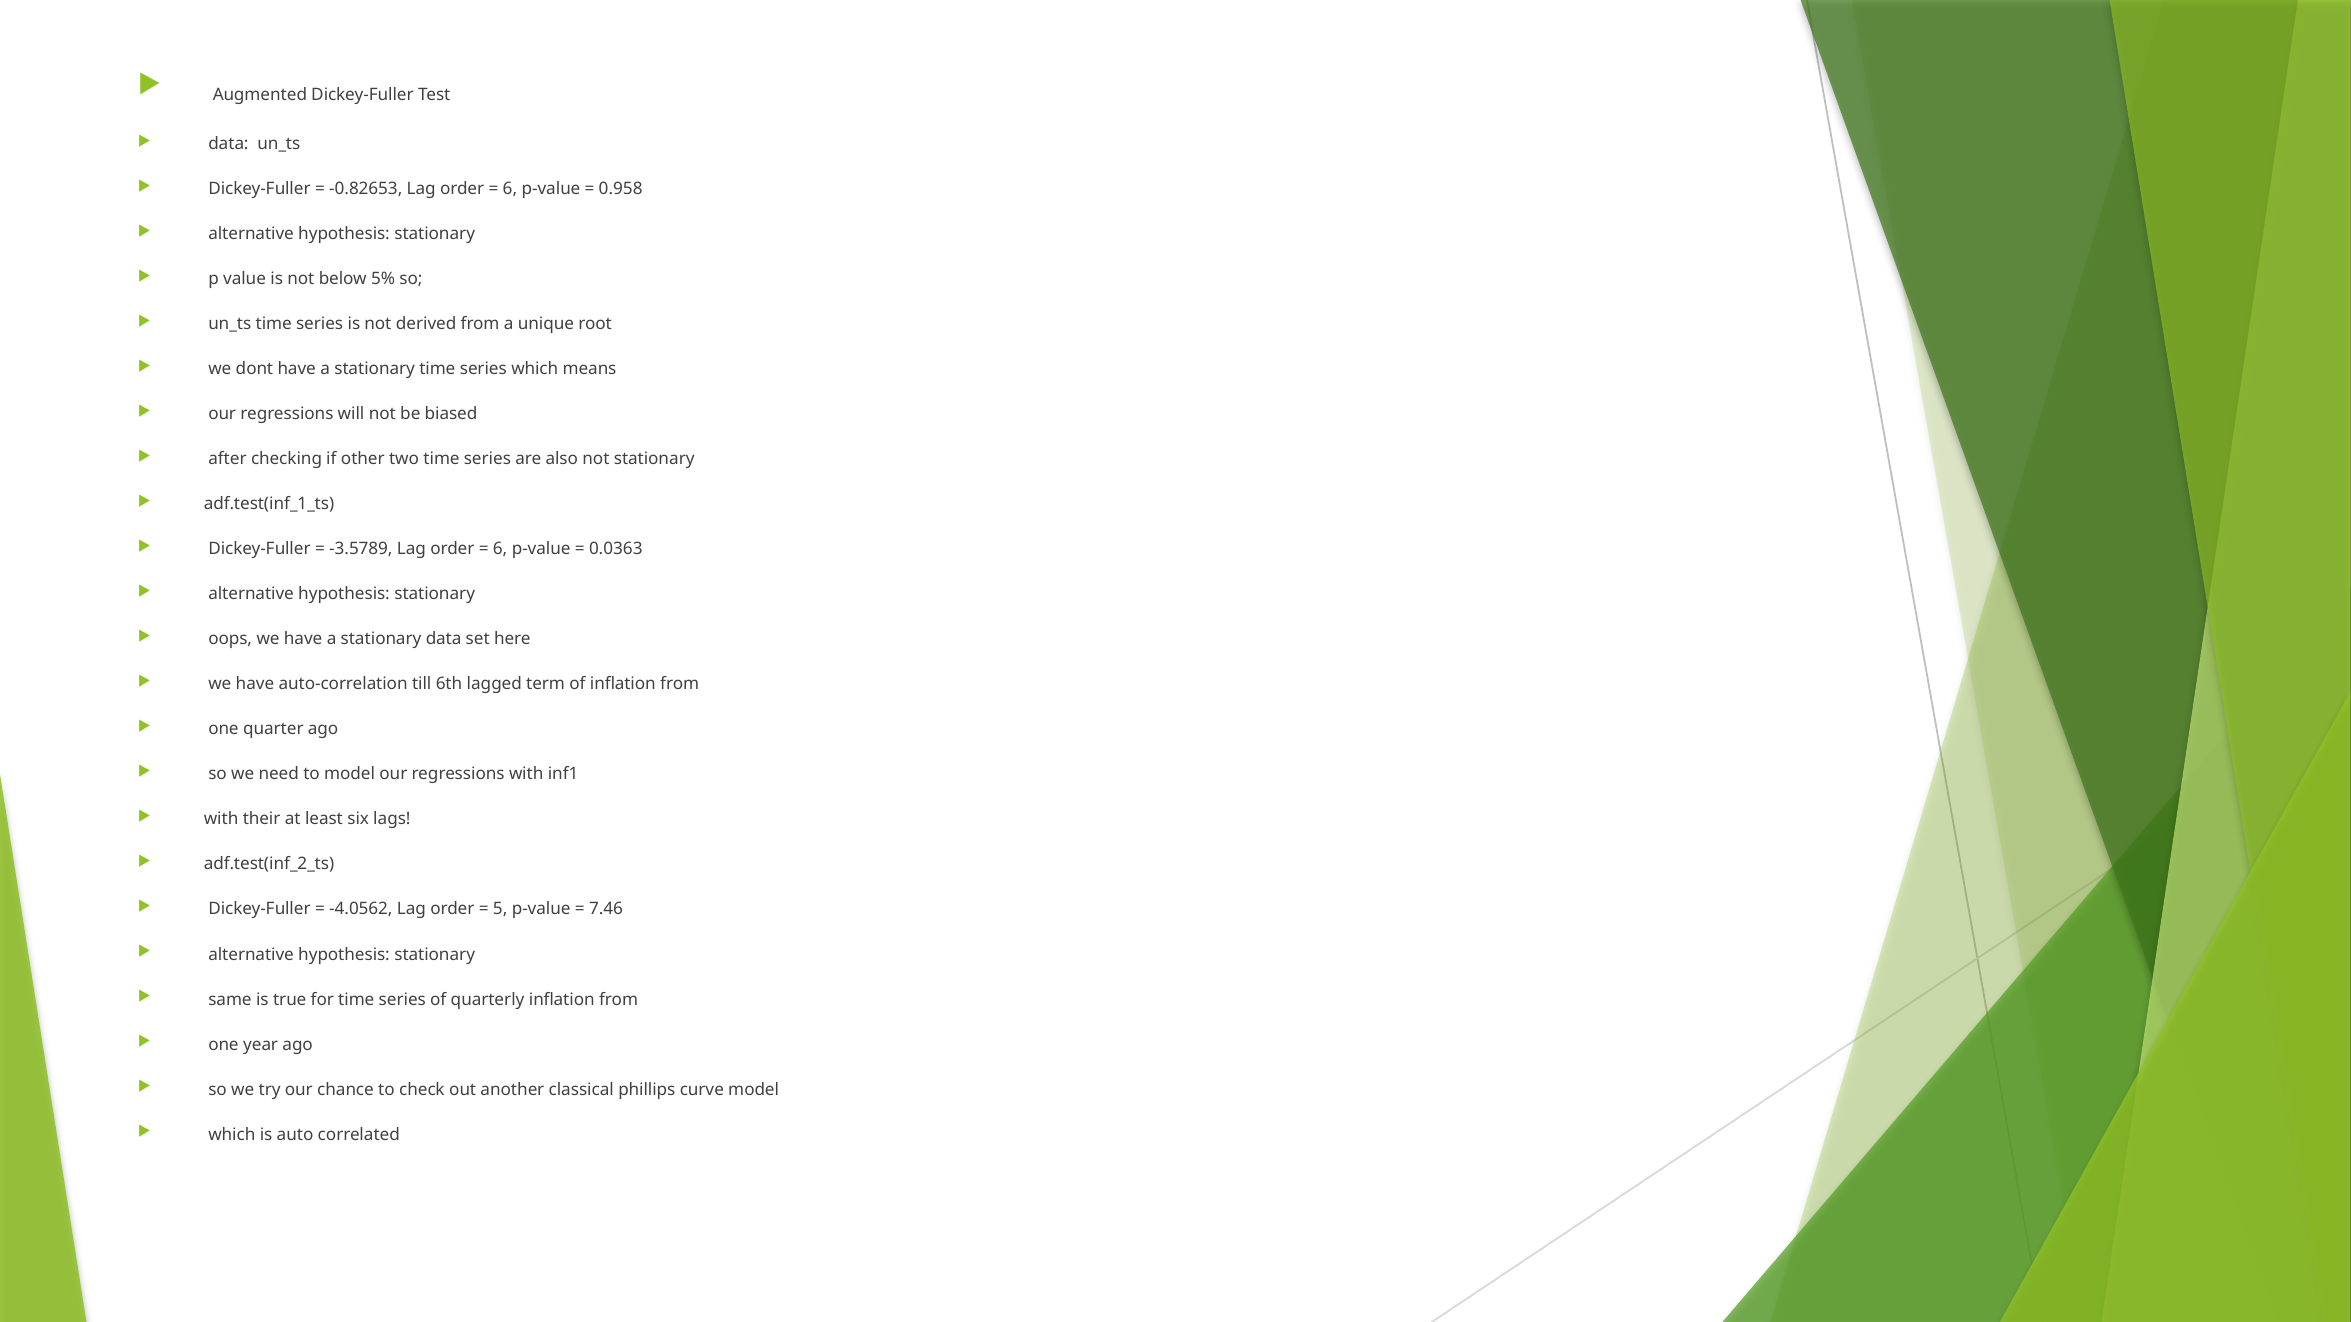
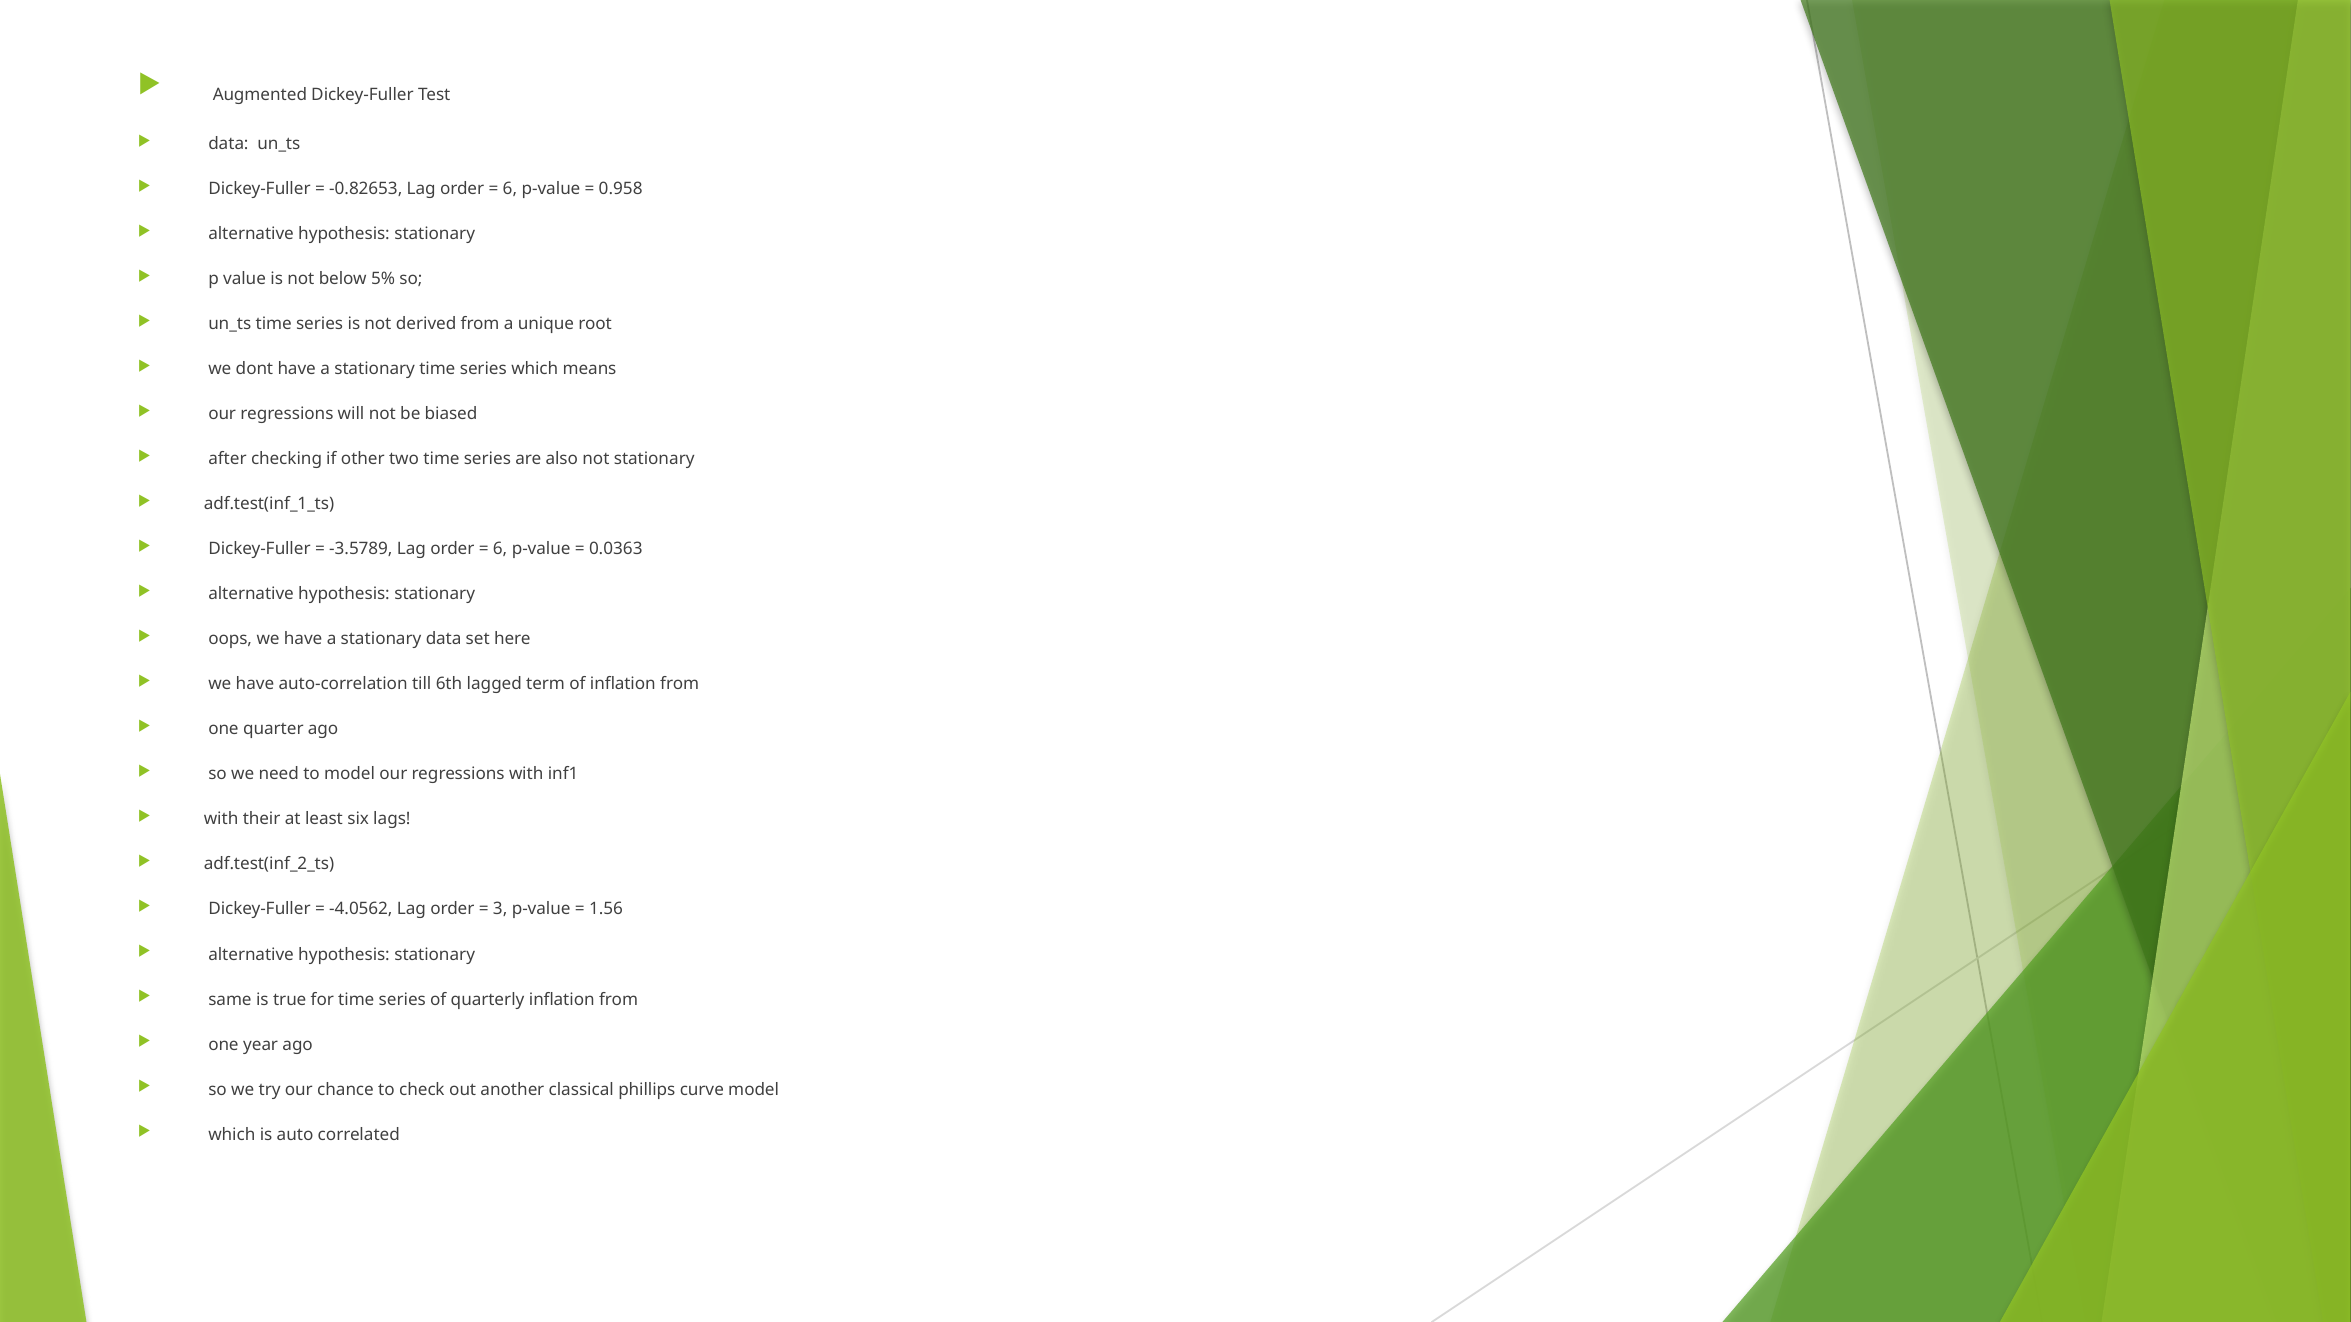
5: 5 -> 3
7.46: 7.46 -> 1.56
